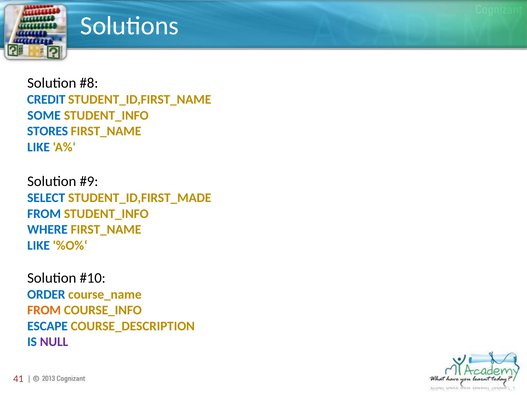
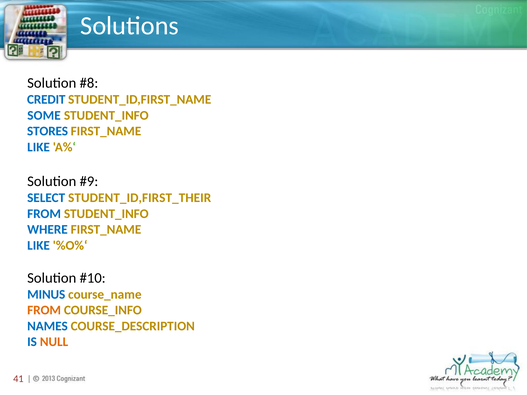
STUDENT_ID,FIRST_MADE: STUDENT_ID,FIRST_MADE -> STUDENT_ID,FIRST_THEIR
ORDER: ORDER -> MINUS
ESCAPE: ESCAPE -> NAMES
NULL colour: purple -> orange
